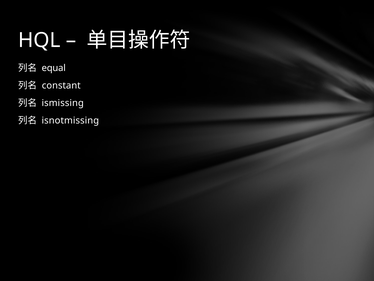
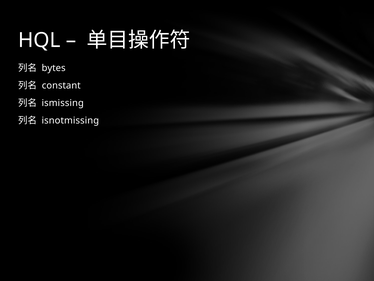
equal: equal -> bytes
